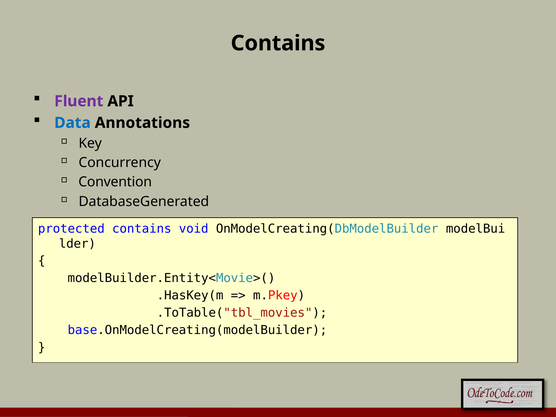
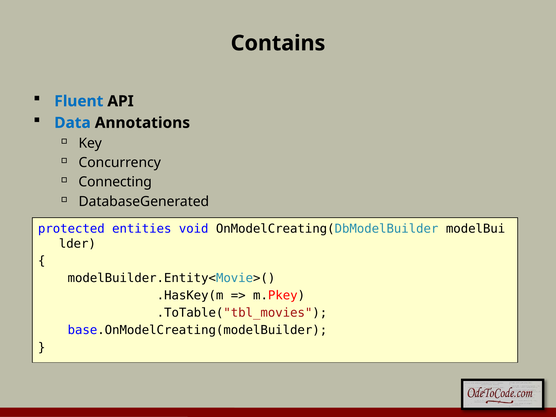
Fluent colour: purple -> blue
Convention: Convention -> Connecting
protected contains: contains -> entities
